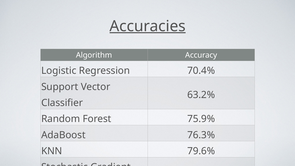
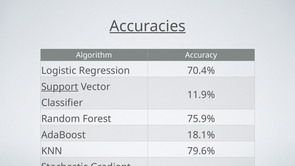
Support underline: none -> present
63.2%: 63.2% -> 11.9%
76.3%: 76.3% -> 18.1%
